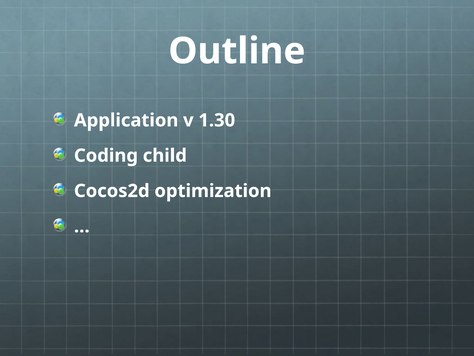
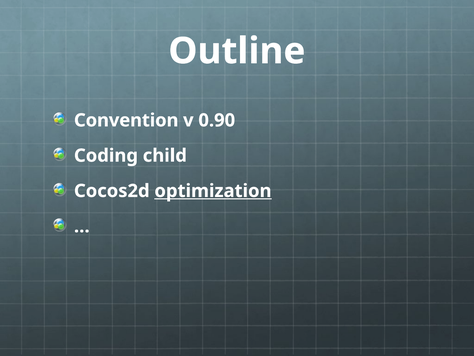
Application: Application -> Convention
1.30: 1.30 -> 0.90
optimization underline: none -> present
